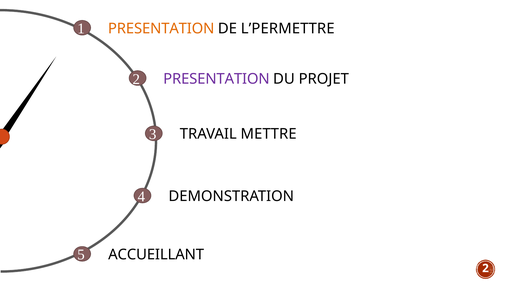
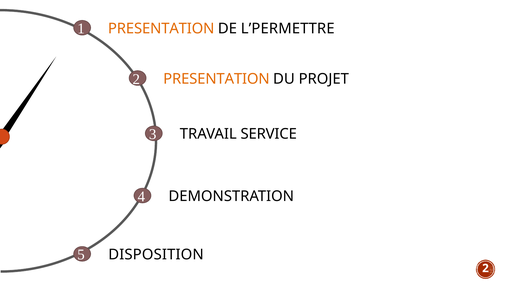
PRESENTATION at (216, 79) colour: purple -> orange
METTRE: METTRE -> SERVICE
ACCUEILLANT: ACCUEILLANT -> DISPOSITION
